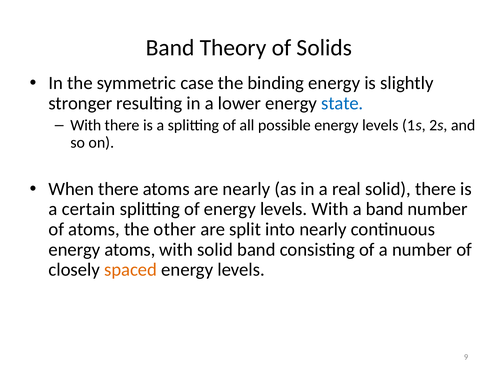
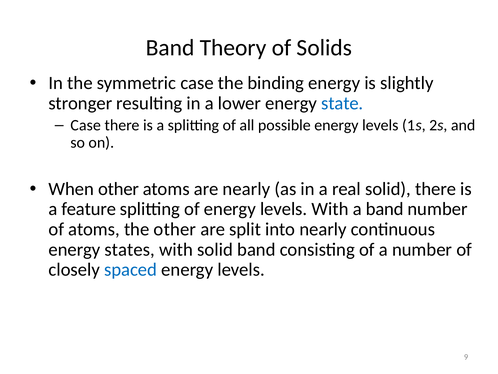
With at (86, 125): With -> Case
When there: there -> other
certain: certain -> feature
energy atoms: atoms -> states
spaced colour: orange -> blue
